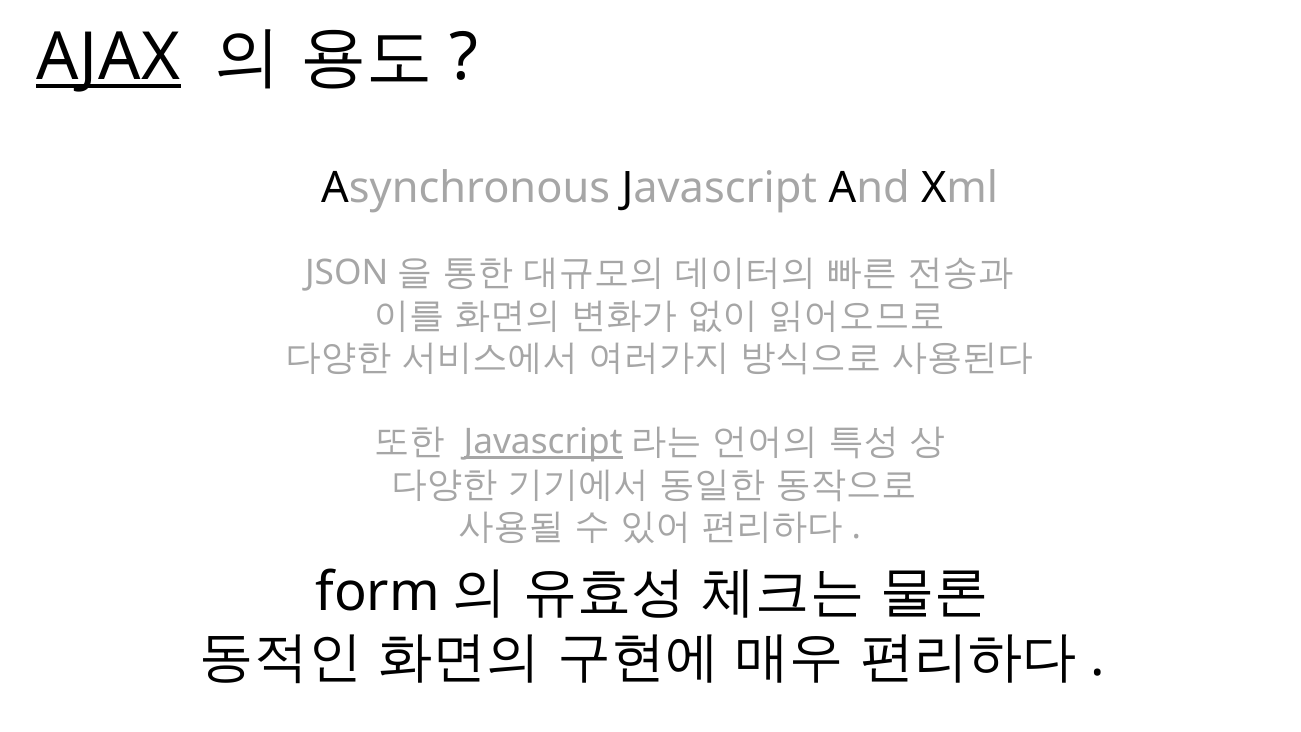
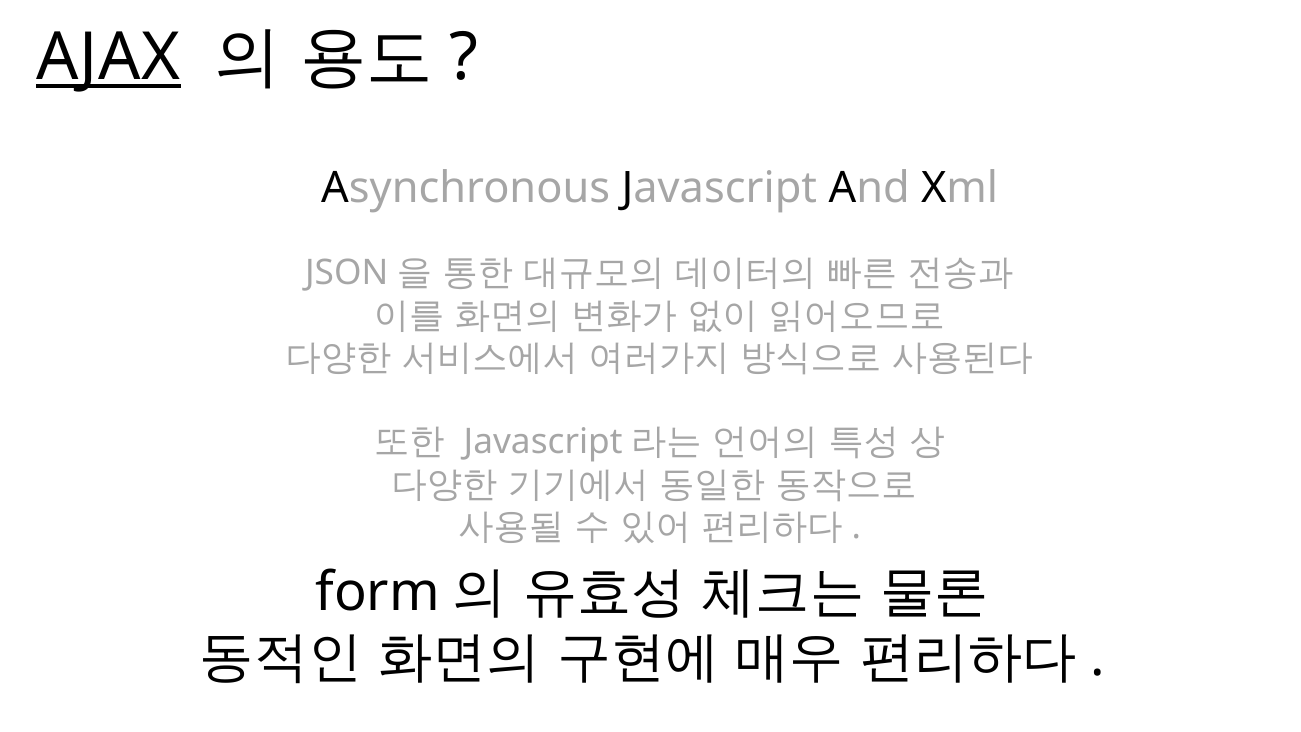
Javascript at (543, 442) underline: present -> none
